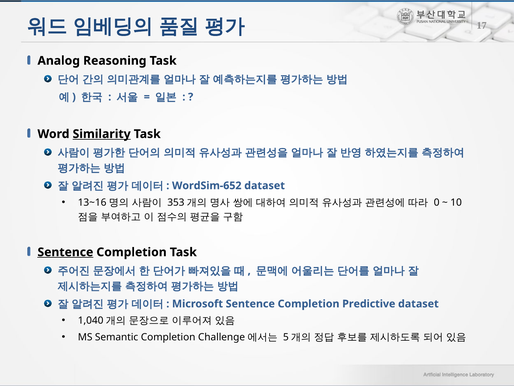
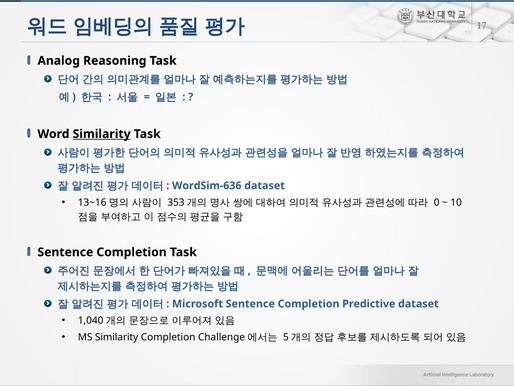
WordSim-652: WordSim-652 -> WordSim-636
Sentence at (65, 252) underline: present -> none
MS Semantic: Semantic -> Similarity
